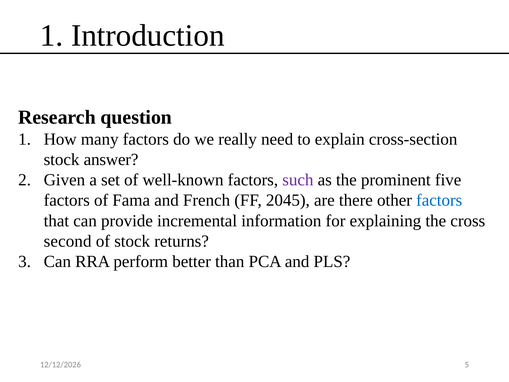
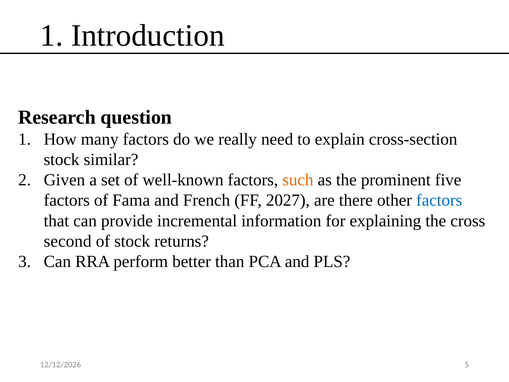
answer: answer -> similar
such colour: purple -> orange
2045: 2045 -> 2027
